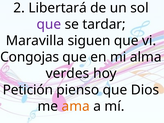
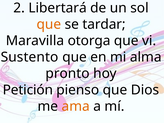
que at (49, 24) colour: purple -> orange
siguen: siguen -> otorga
Congojas: Congojas -> Sustento
verdes: verdes -> pronto
